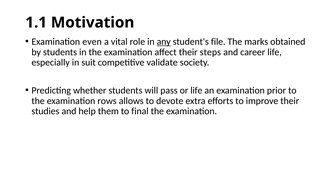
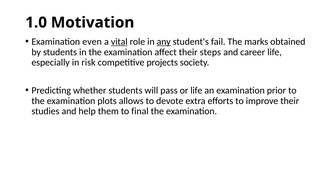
1.1: 1.1 -> 1.0
vital underline: none -> present
file: file -> fail
suit: suit -> risk
validate: validate -> projects
rows: rows -> plots
